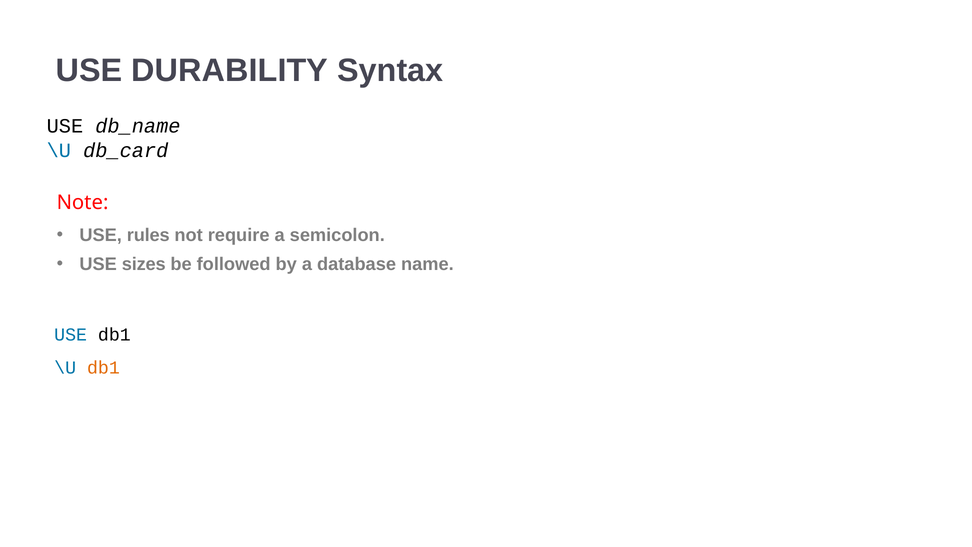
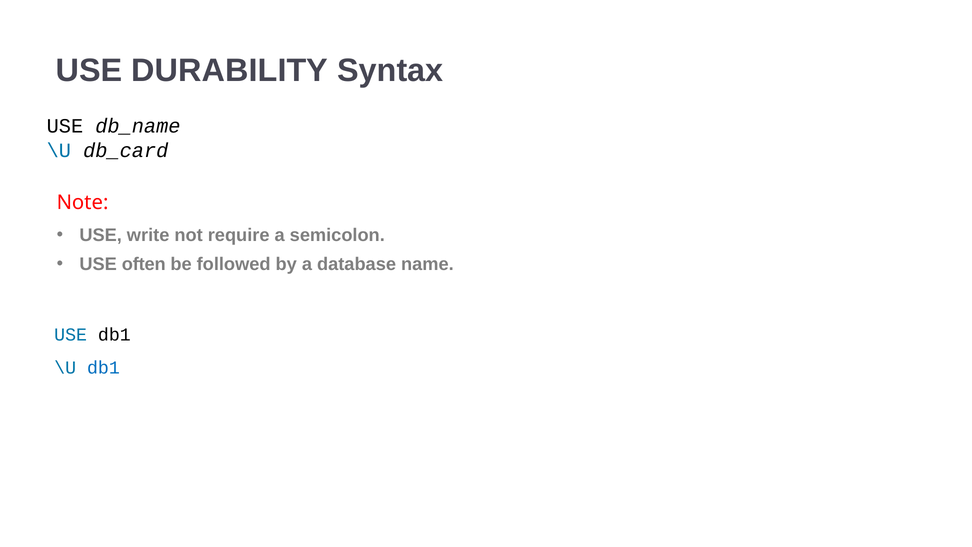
rules: rules -> write
sizes: sizes -> often
db1 at (103, 367) colour: orange -> blue
